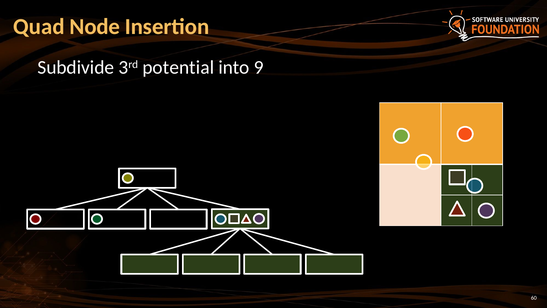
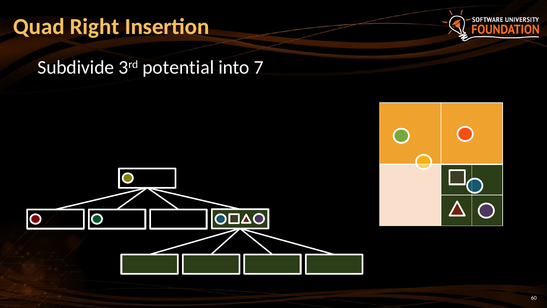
Node: Node -> Right
9: 9 -> 7
